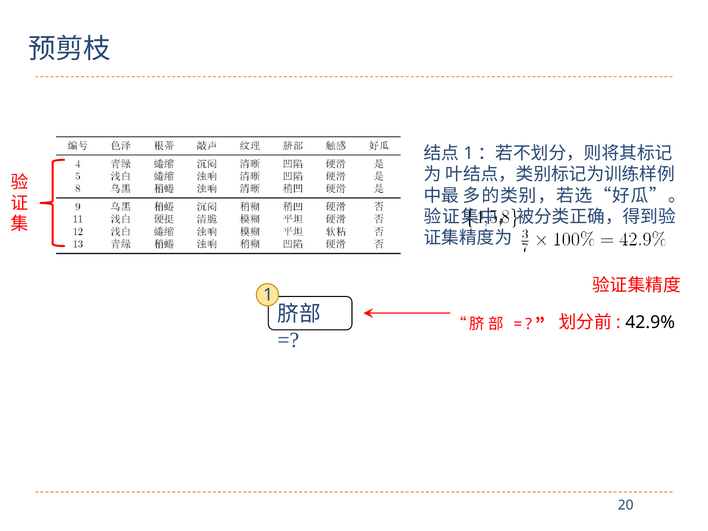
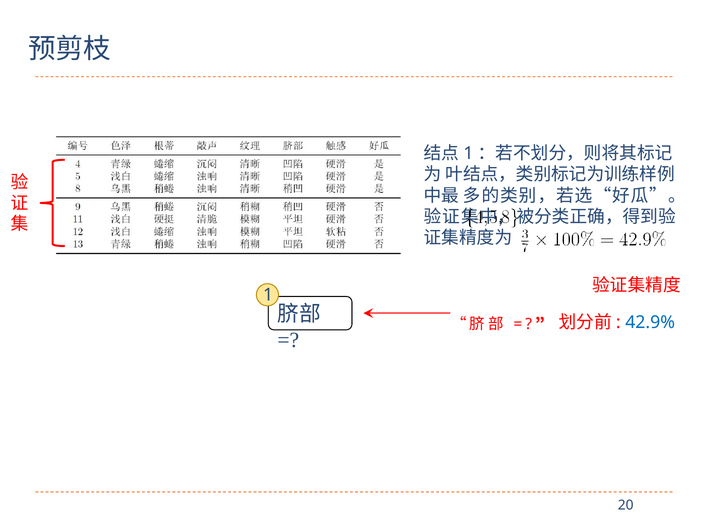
42.9% colour: black -> blue
